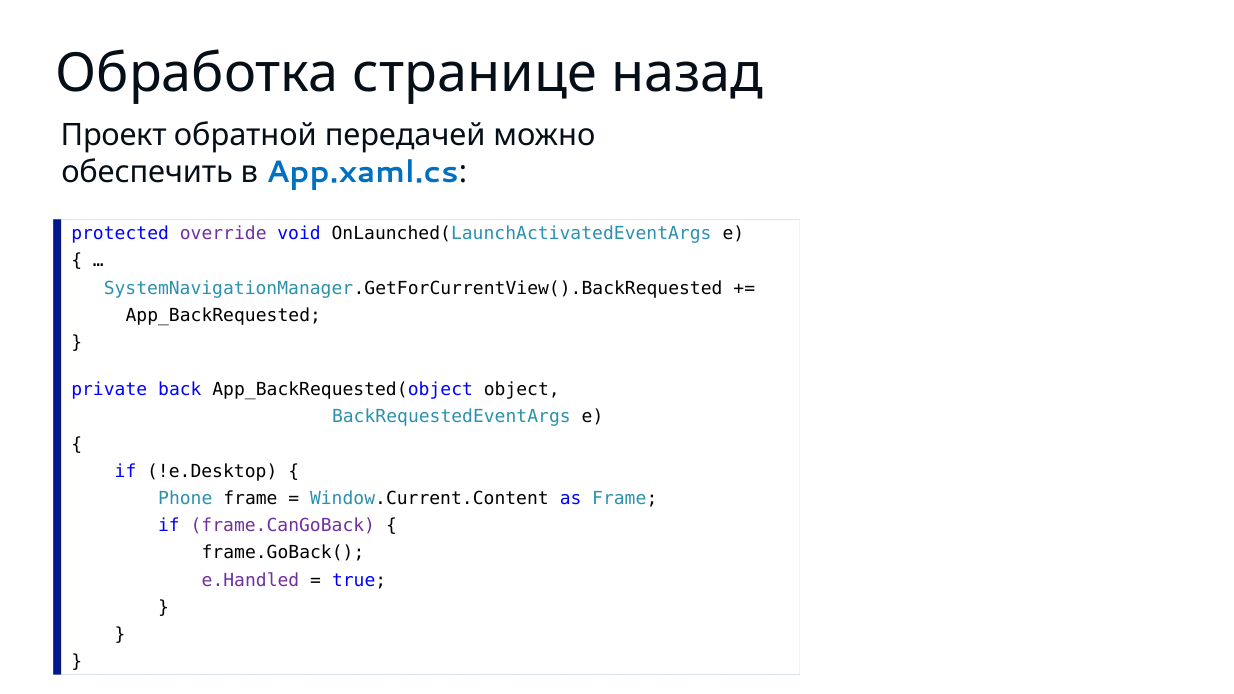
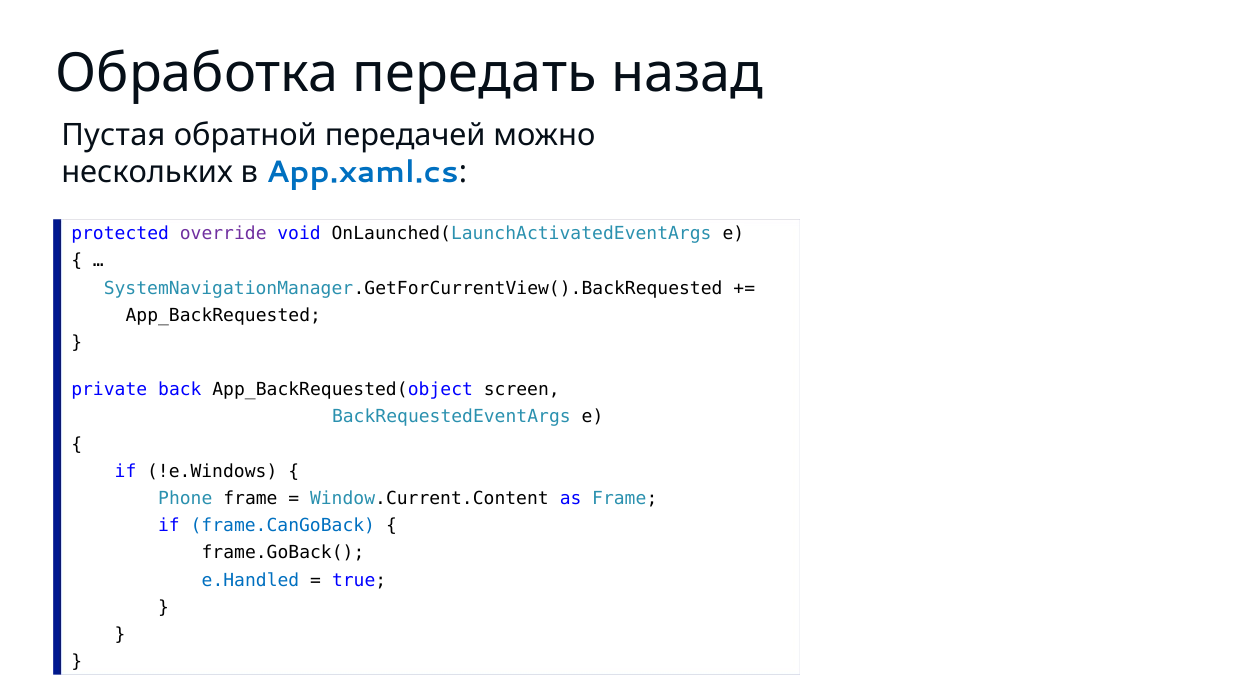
странице: странице -> передать
Проект: Проект -> Пустая
обеспечить: обеспечить -> нескольких
object: object -> screen
!e.Desktop: !e.Desktop -> !e.Windows
frame.CanGoBack colour: purple -> blue
e.Handled colour: purple -> blue
